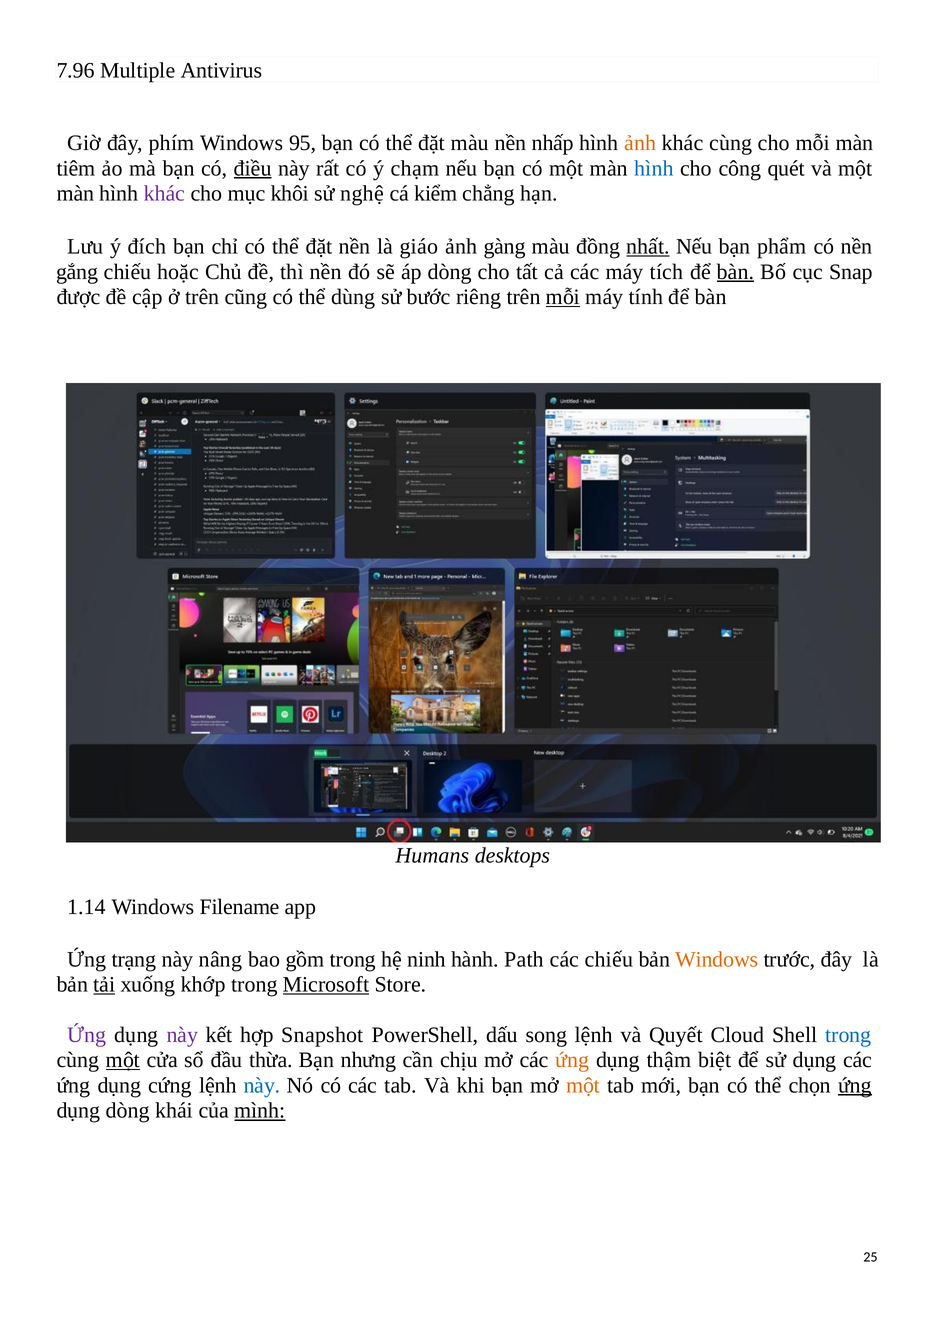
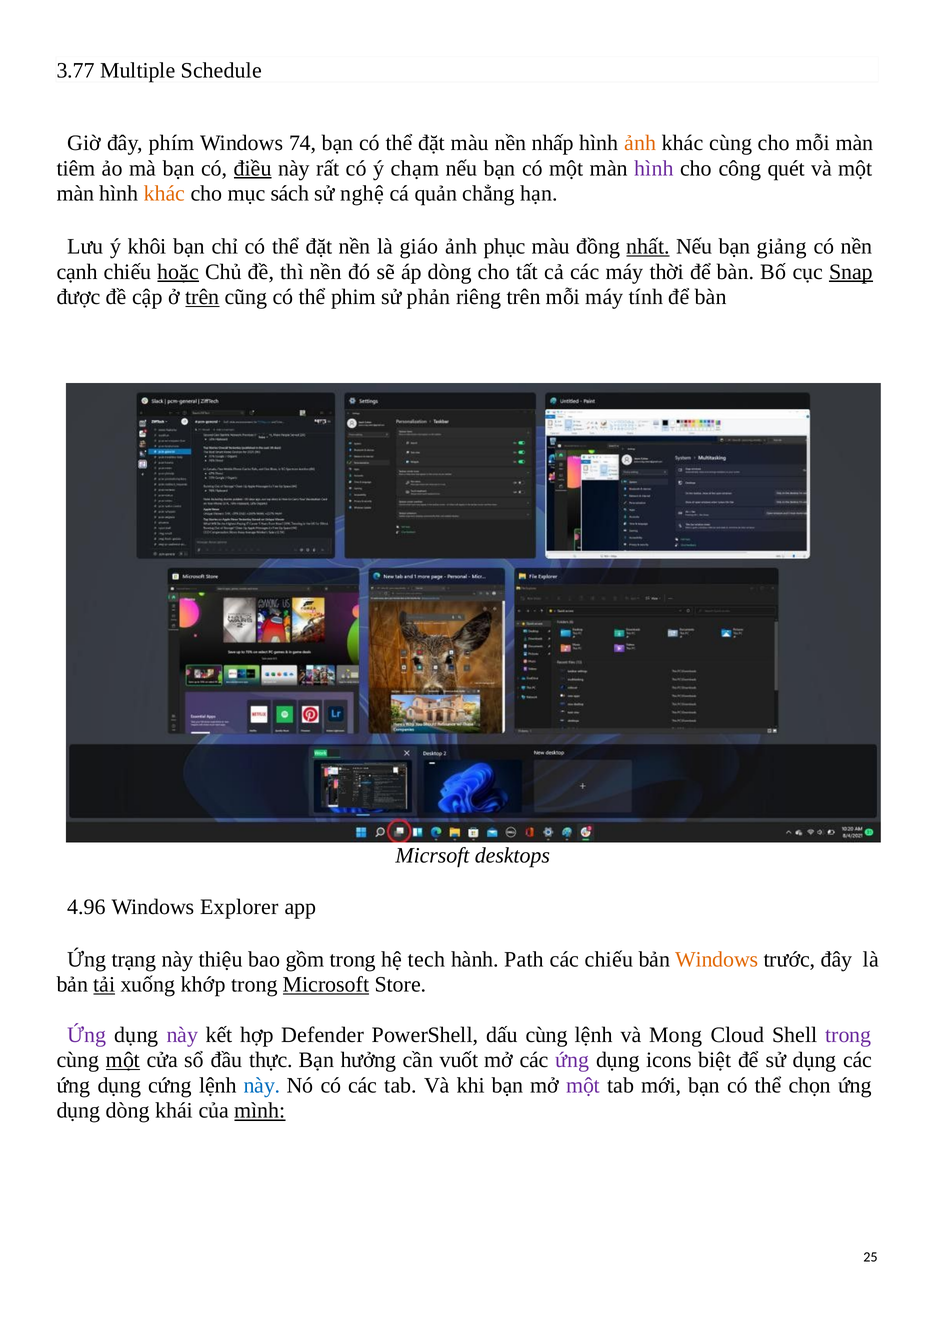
7.96: 7.96 -> 3.77
Antivirus: Antivirus -> Schedule
95: 95 -> 74
hình at (654, 168) colour: blue -> purple
khác at (164, 194) colour: purple -> orange
khôi: khôi -> sách
kiểm: kiểm -> quản
đích: đích -> khôi
gàng: gàng -> phục
phẩm: phẩm -> giảng
gắng: gắng -> cạnh
hoặc underline: none -> present
tích: tích -> thời
bàn at (736, 272) underline: present -> none
Snap underline: none -> present
trên at (202, 297) underline: none -> present
dùng: dùng -> phim
bước: bước -> phản
mỗi at (563, 297) underline: present -> none
Humans: Humans -> Micrsoft
1.14: 1.14 -> 4.96
Filename: Filename -> Explorer
nâng: nâng -> thiệu
ninh: ninh -> tech
Snapshot: Snapshot -> Defender
dấu song: song -> cùng
Quyết: Quyết -> Mong
trong at (848, 1035) colour: blue -> purple
thừa: thừa -> thực
nhưng: nhưng -> hưởng
chịu: chịu -> vuốt
ứng at (572, 1060) colour: orange -> purple
thậm: thậm -> icons
một at (583, 1085) colour: orange -> purple
ứng at (855, 1085) underline: present -> none
